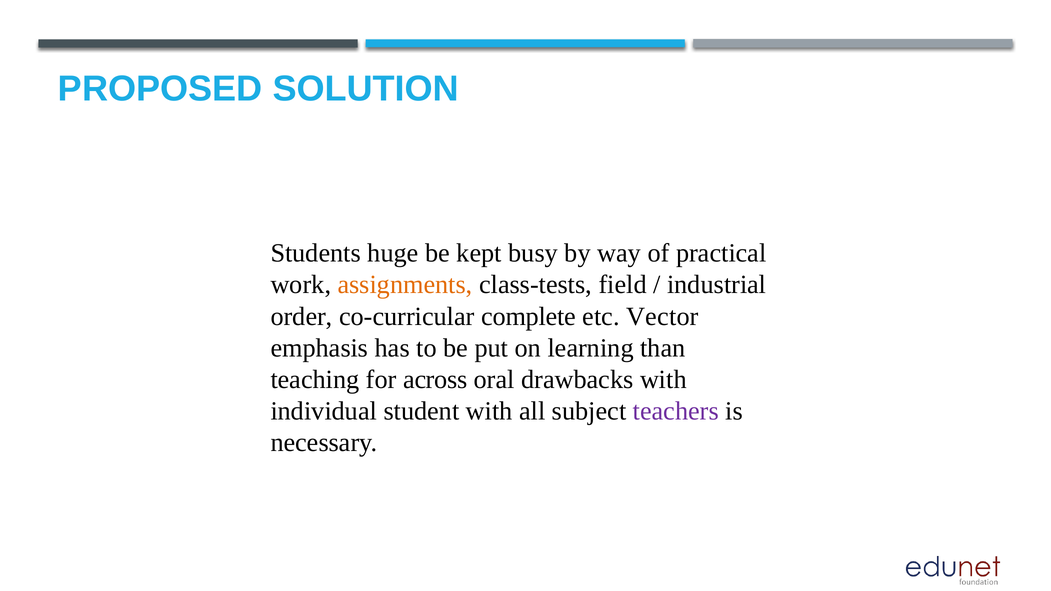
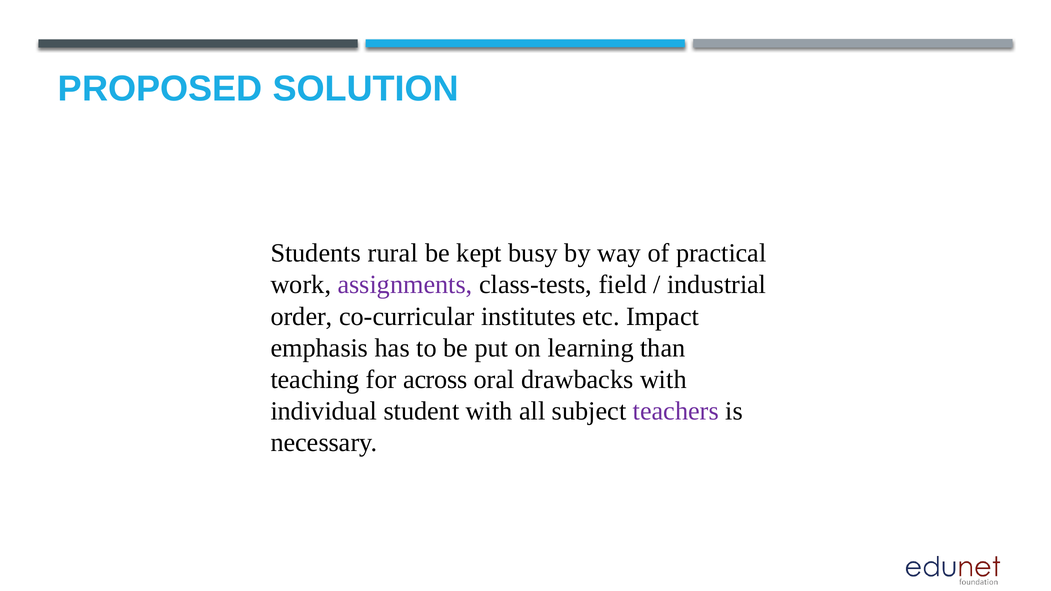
huge: huge -> rural
assignments colour: orange -> purple
complete: complete -> institutes
Vector: Vector -> Impact
